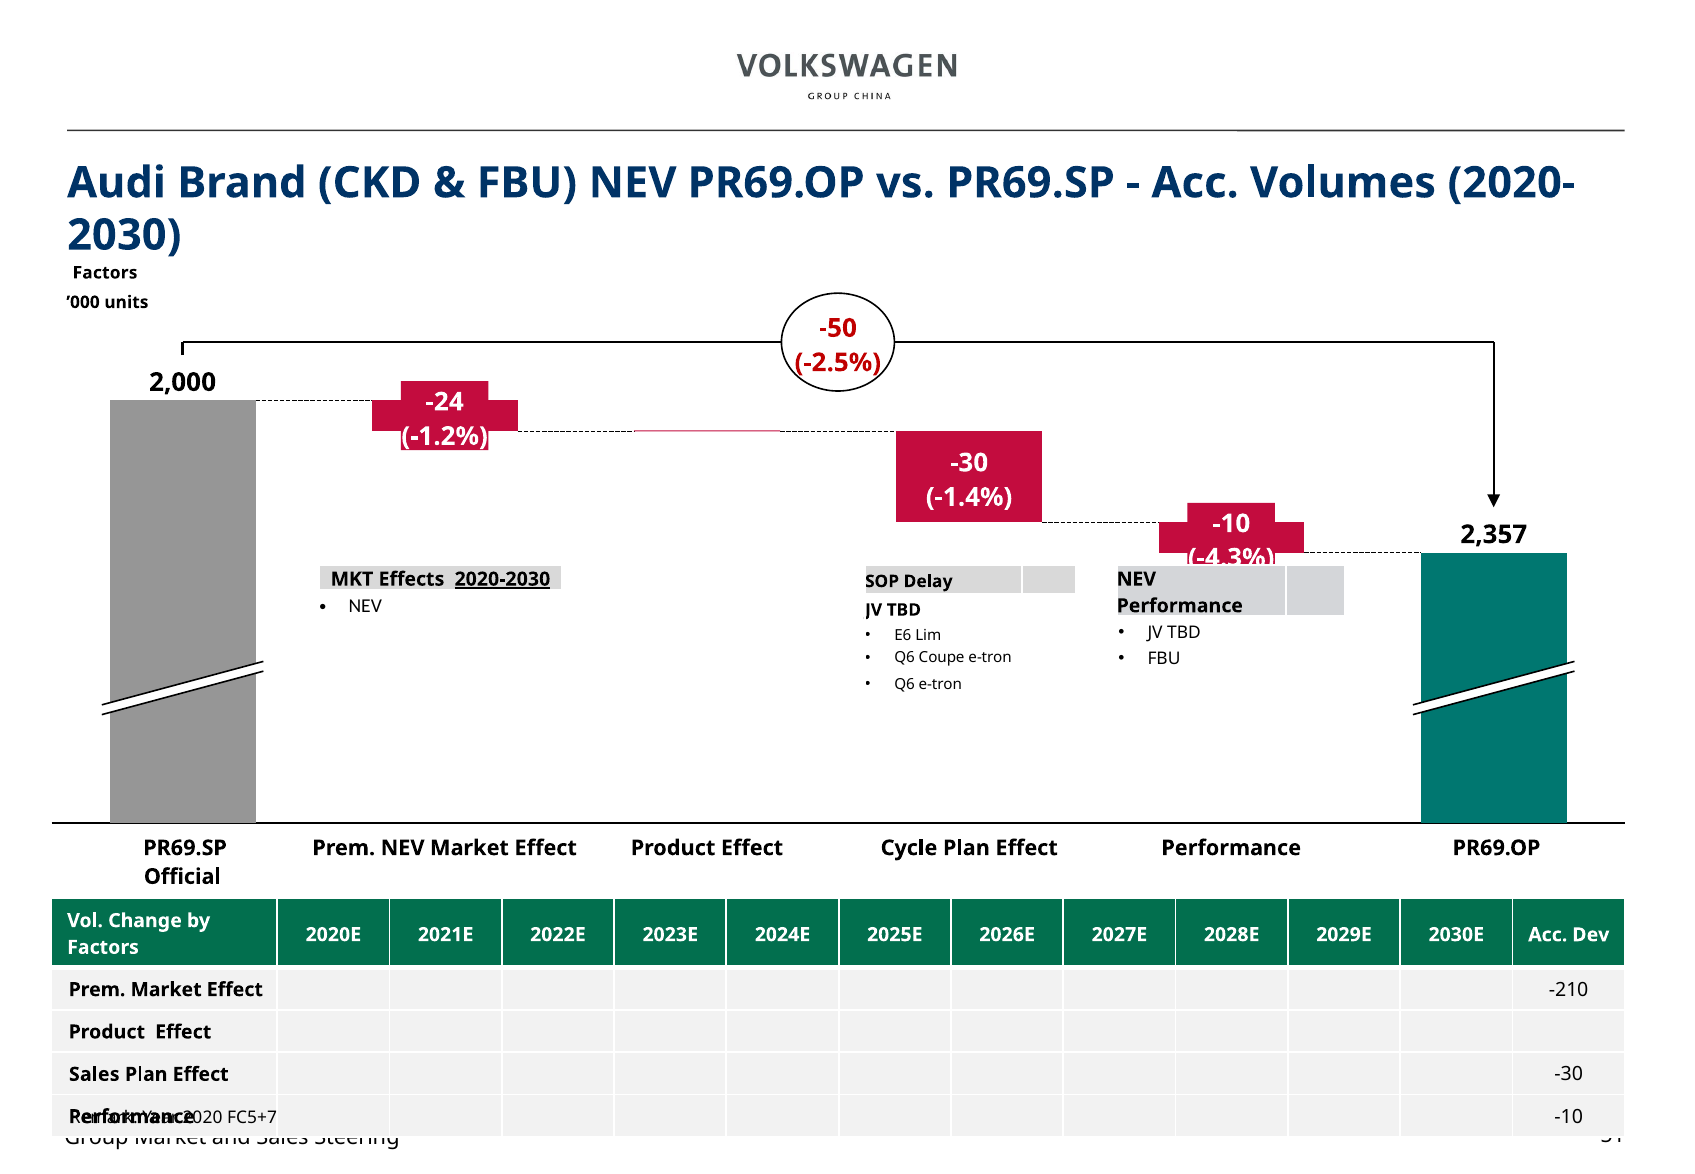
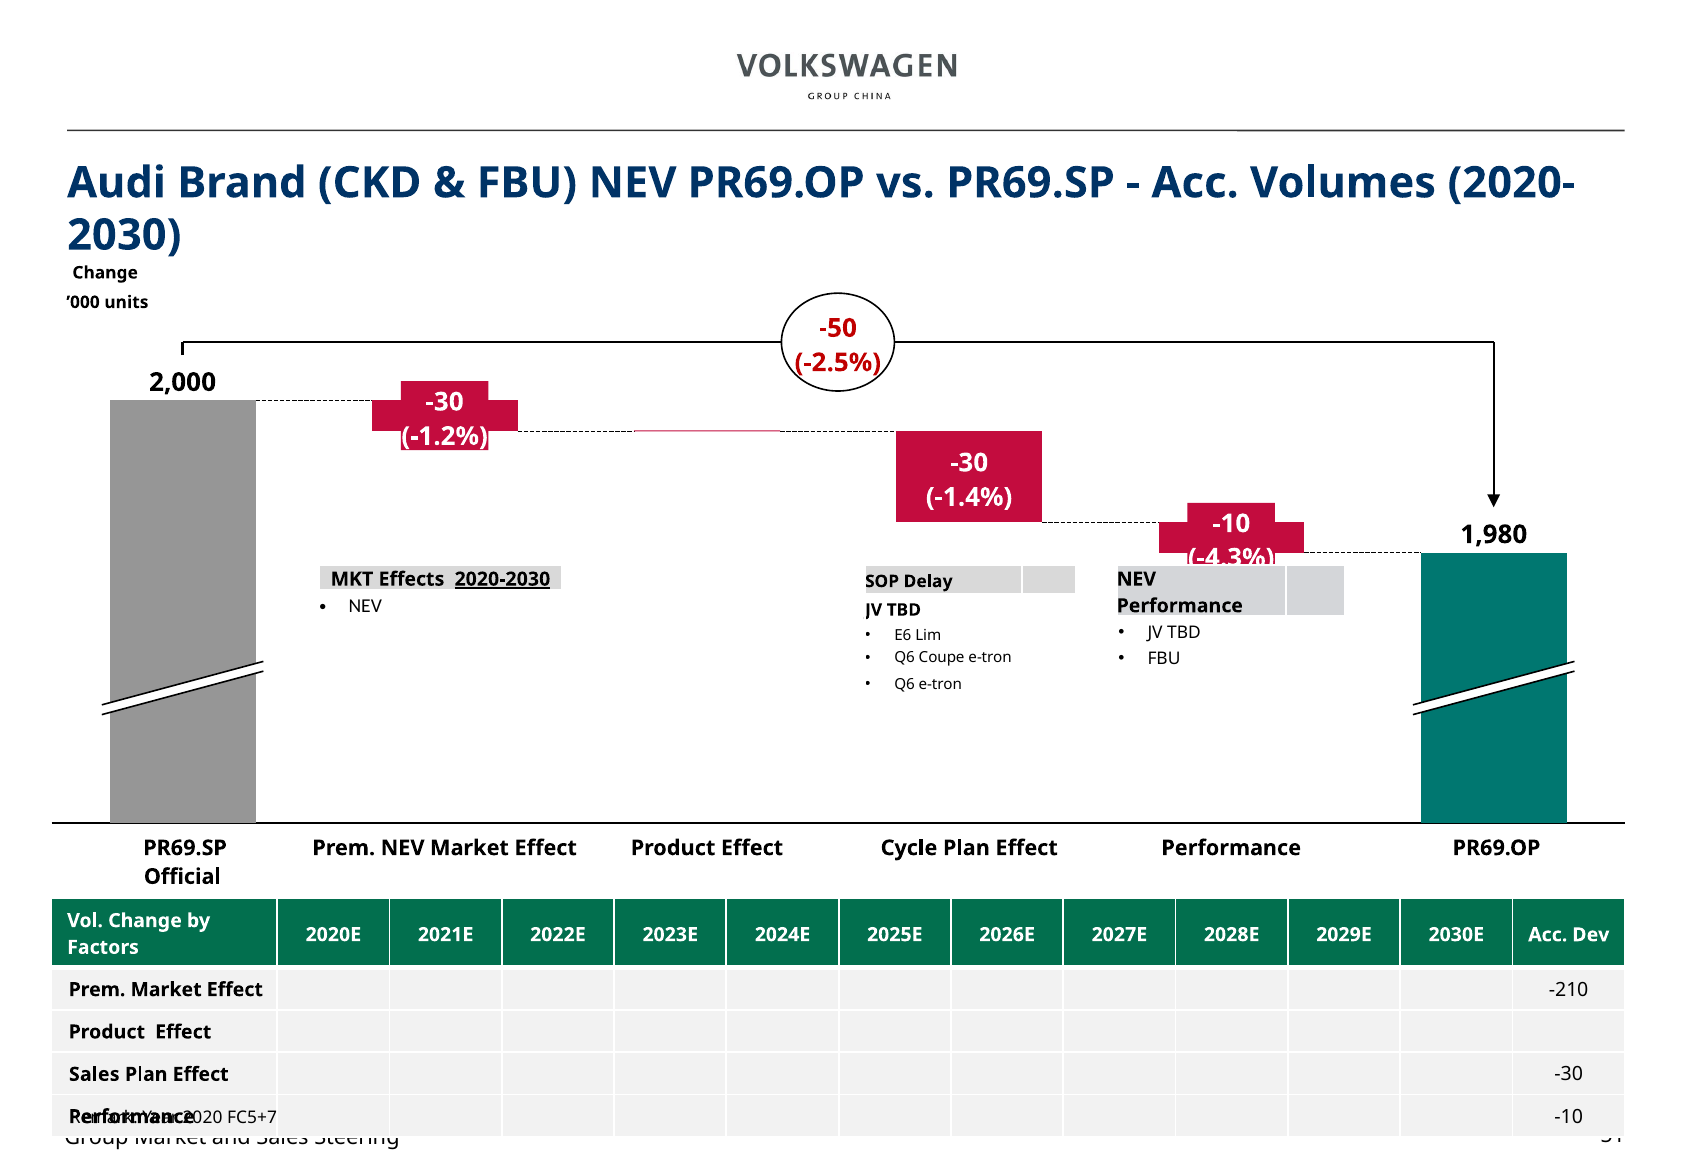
Factors at (105, 273): Factors -> Change
-24 at (445, 402): -24 -> -30
2,357: 2,357 -> 1,980
